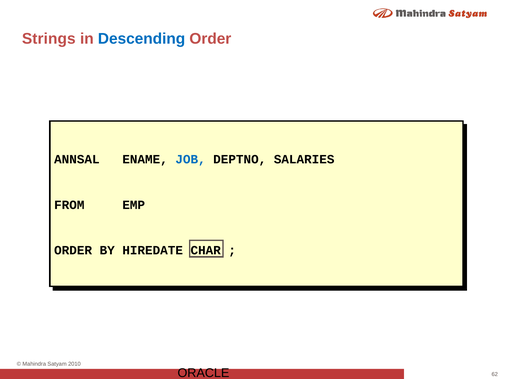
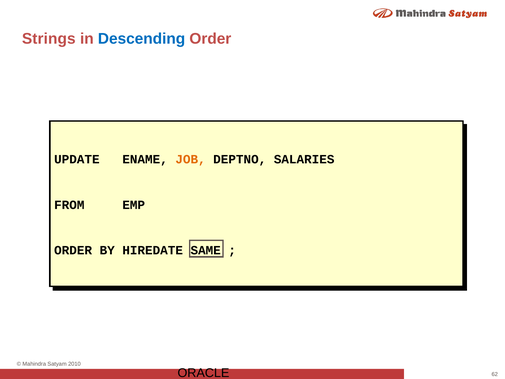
ANNSAL: ANNSAL -> UPDATE
JOB colour: blue -> orange
CHAR: CHAR -> SAME
